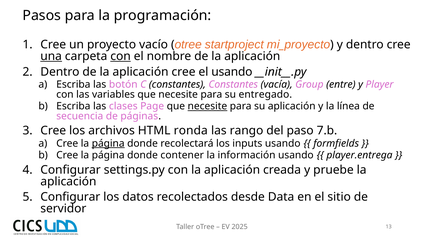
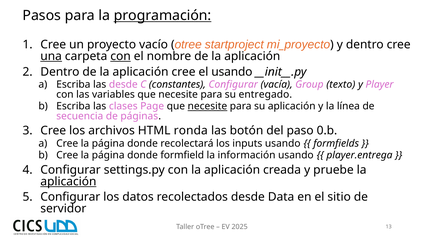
programación underline: none -> present
las botón: botón -> desde
constantes Constantes: Constantes -> Configurar
entre: entre -> texto
rango: rango -> botón
7.b: 7.b -> 0.b
página at (108, 144) underline: present -> none
contener: contener -> formfield
aplicación at (68, 182) underline: none -> present
